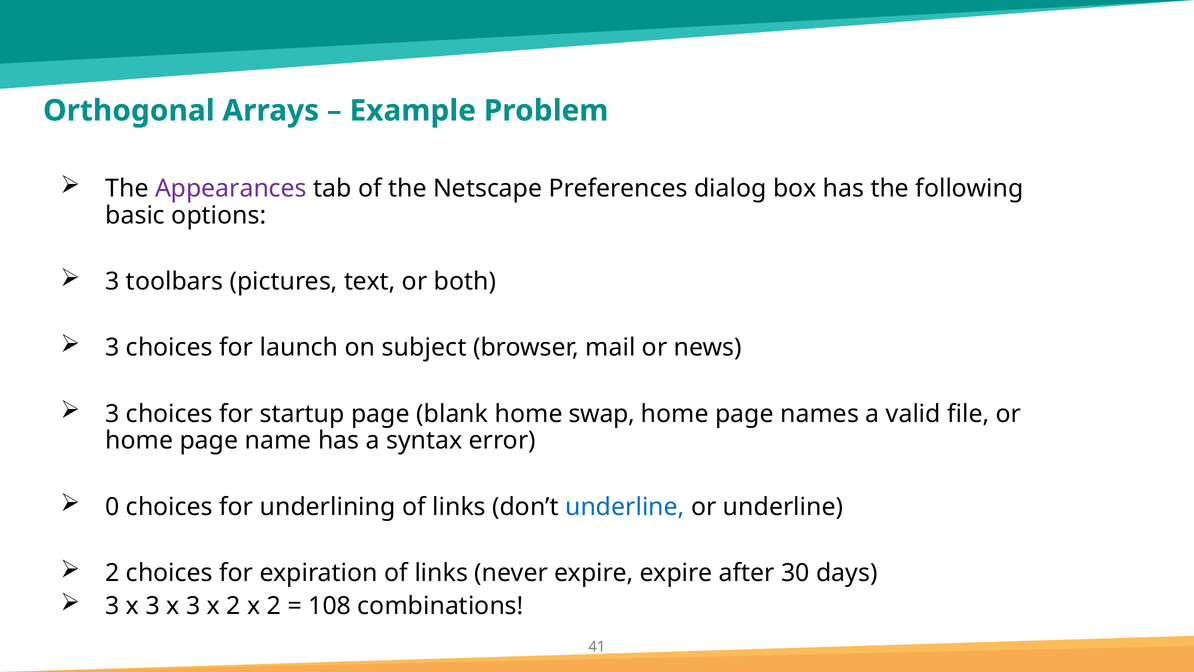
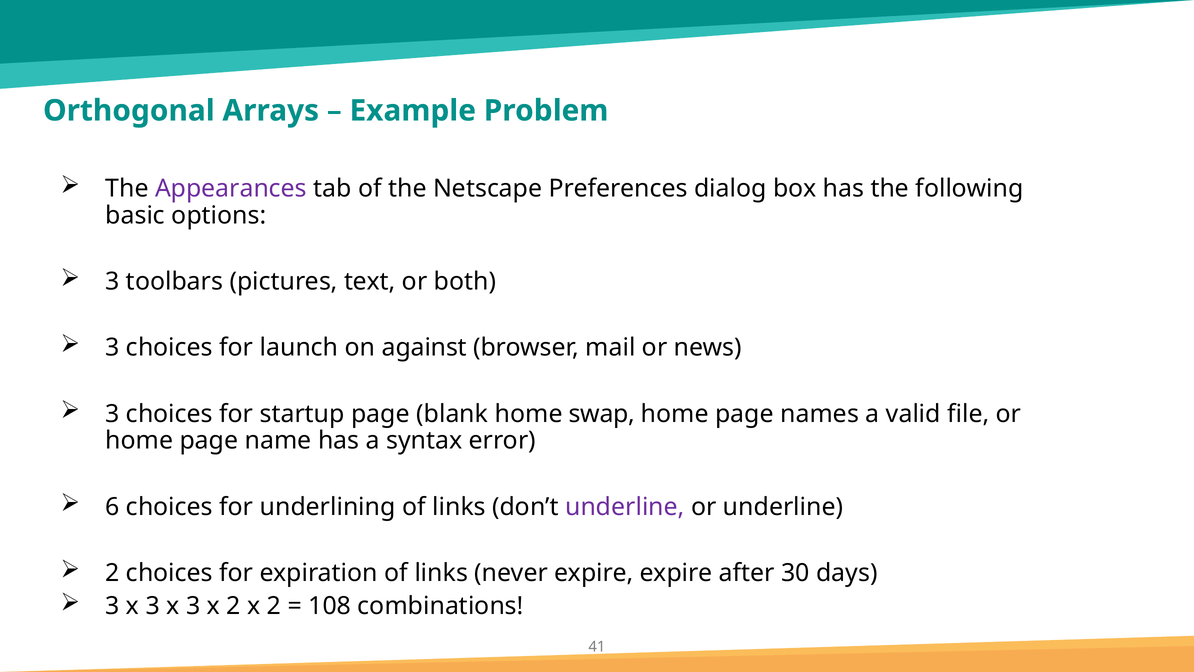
subject: subject -> against
0: 0 -> 6
underline at (625, 507) colour: blue -> purple
